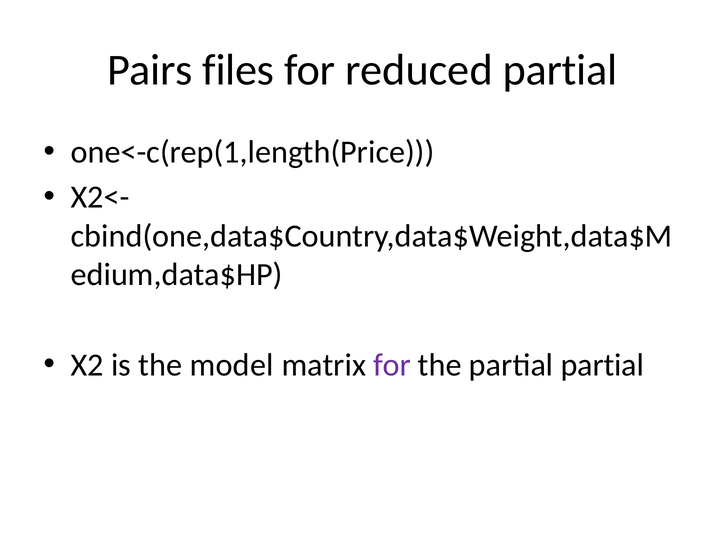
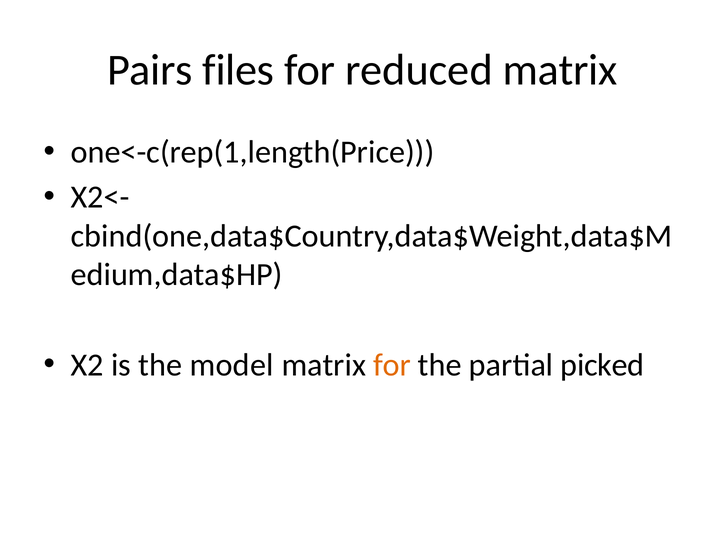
reduced partial: partial -> matrix
for at (392, 365) colour: purple -> orange
partial partial: partial -> picked
